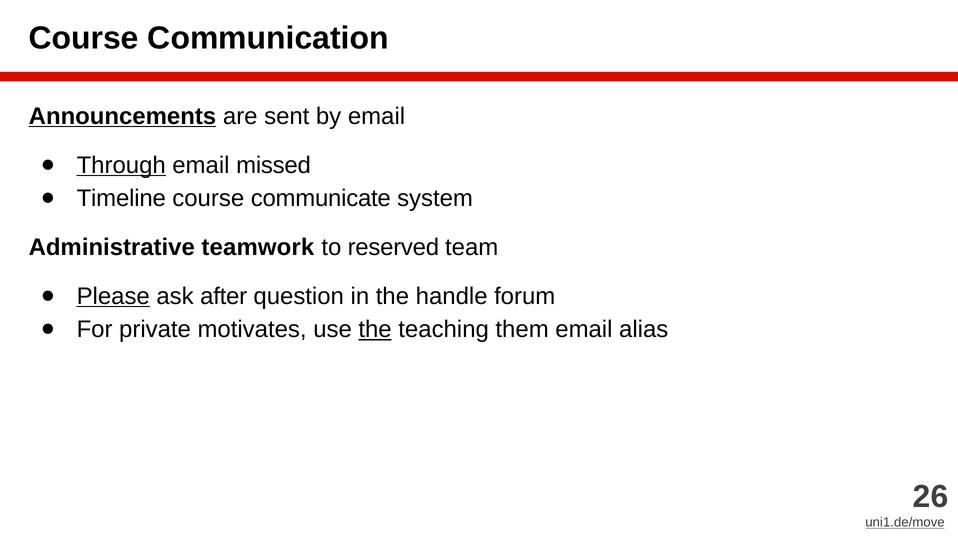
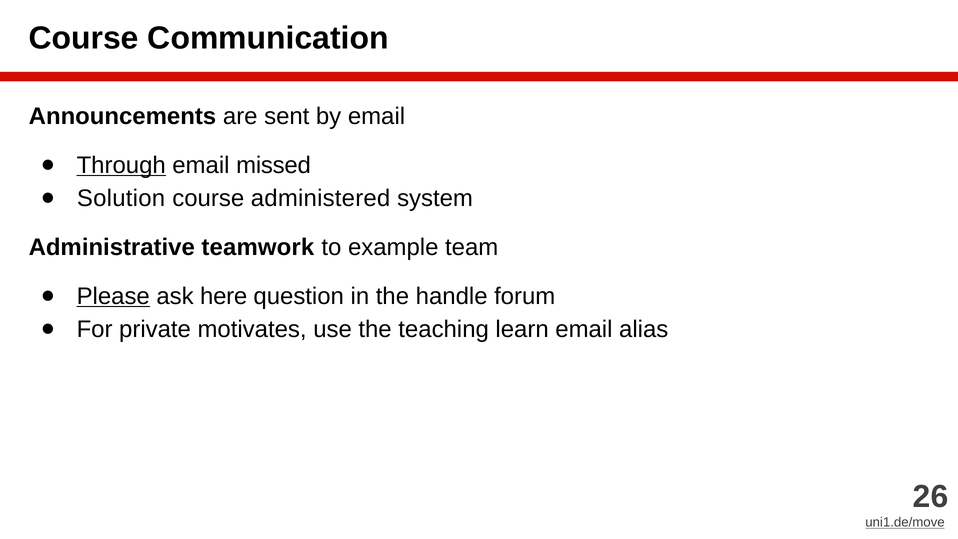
Announcements underline: present -> none
Timeline: Timeline -> Solution
communicate: communicate -> administered
reserved: reserved -> example
after: after -> here
the at (375, 329) underline: present -> none
them: them -> learn
